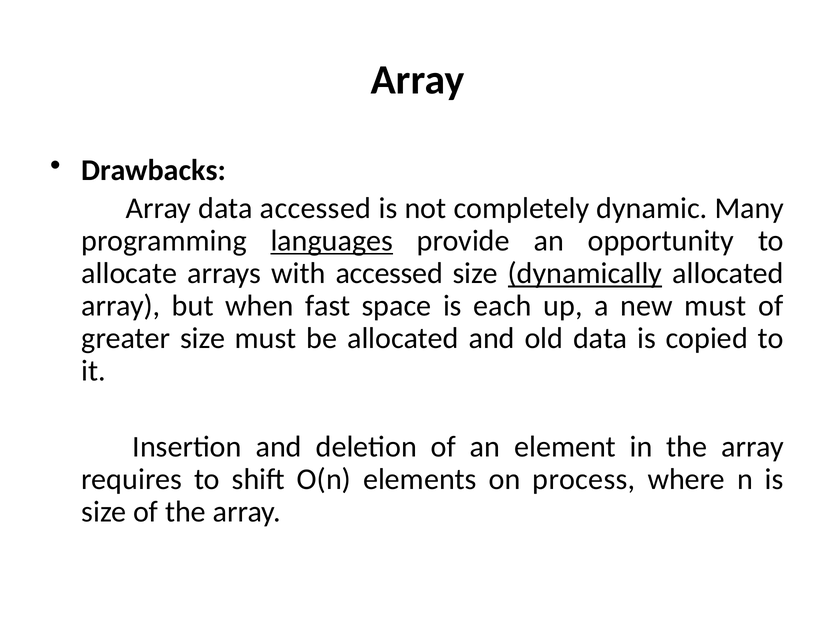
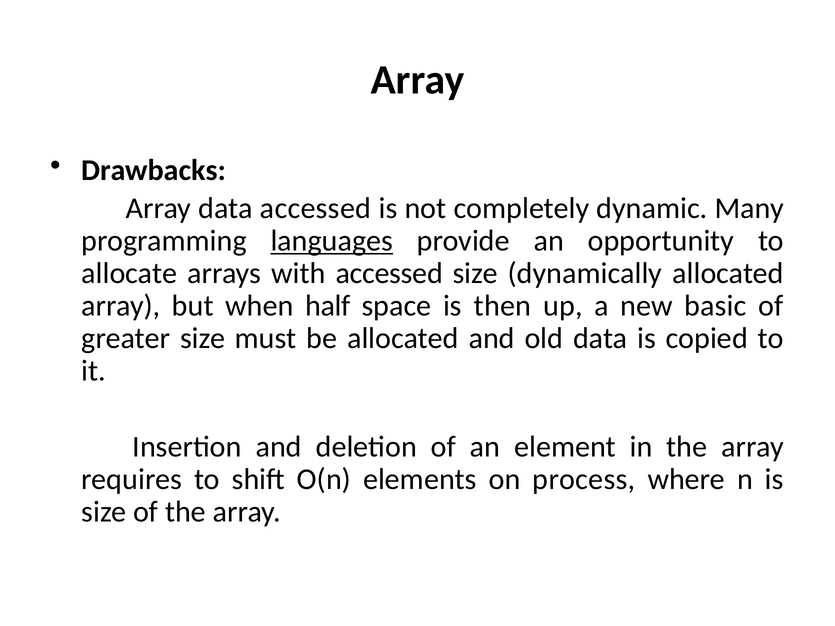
dynamically underline: present -> none
fast: fast -> half
each: each -> then
new must: must -> basic
